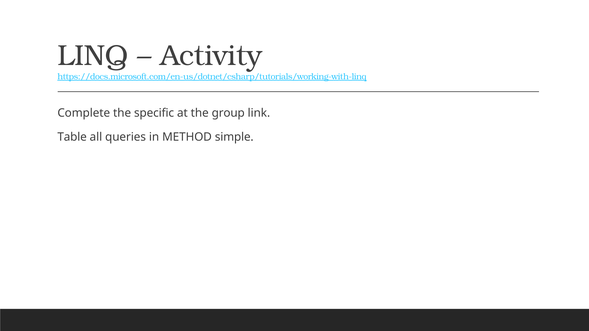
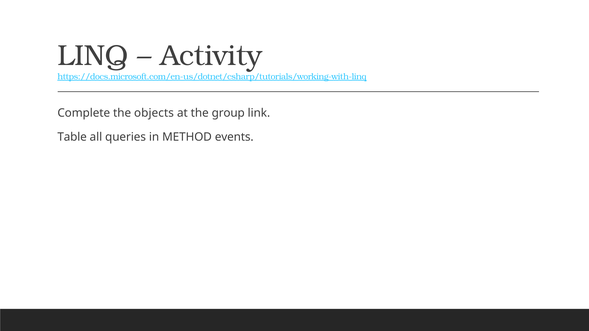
specific: specific -> objects
simple: simple -> events
